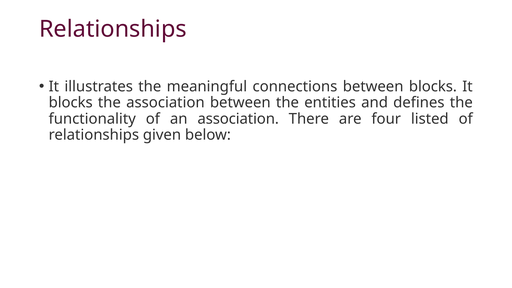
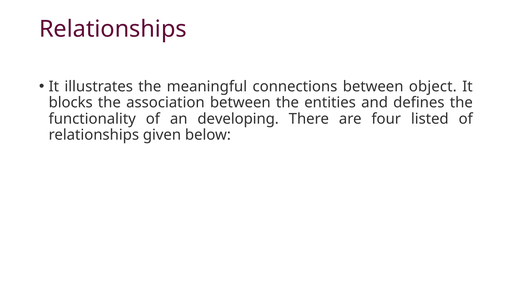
between blocks: blocks -> object
an association: association -> developing
